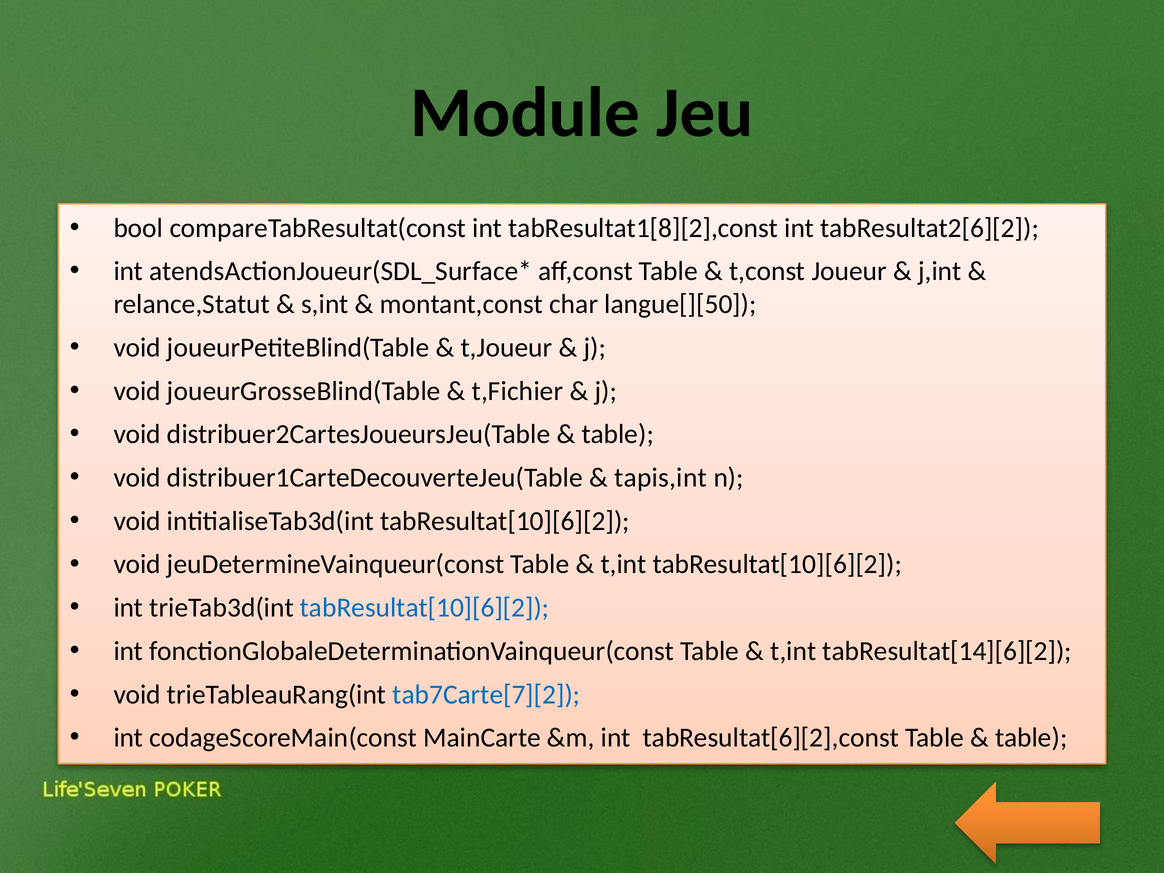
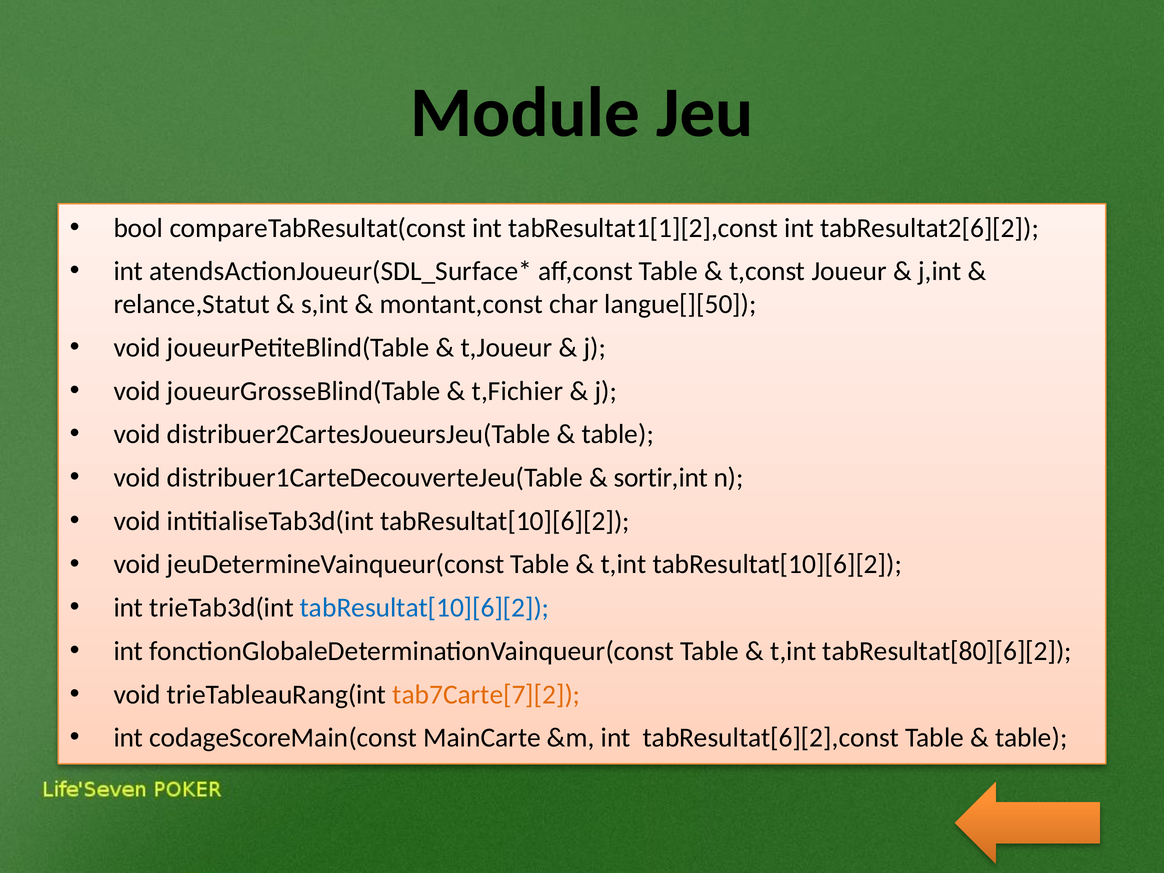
tabResultat1[8][2],const: tabResultat1[8][2],const -> tabResultat1[1][2],const
tapis,int: tapis,int -> sortir,int
tabResultat[14][6][2: tabResultat[14][6][2 -> tabResultat[80][6][2
tab7Carte[7][2 colour: blue -> orange
